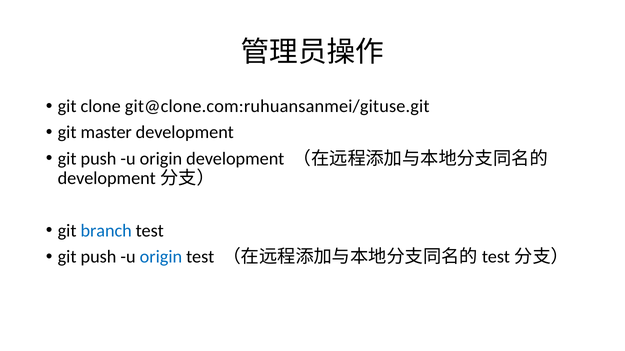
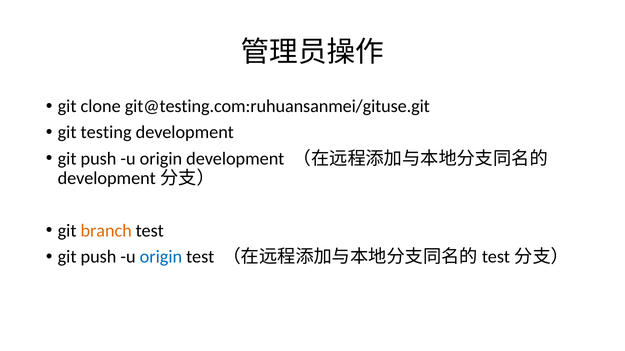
git@clone.com:ruhuansanmei/gituse.git: git@clone.com:ruhuansanmei/gituse.git -> git@testing.com:ruhuansanmei/gituse.git
master: master -> testing
branch colour: blue -> orange
